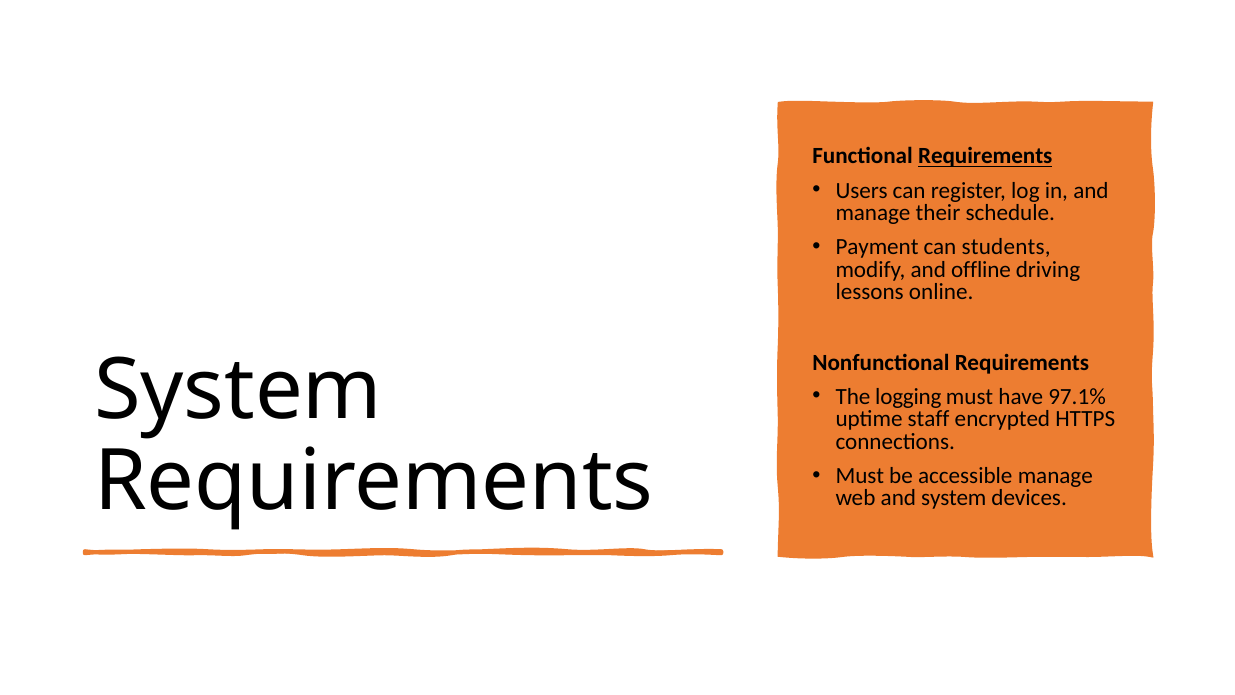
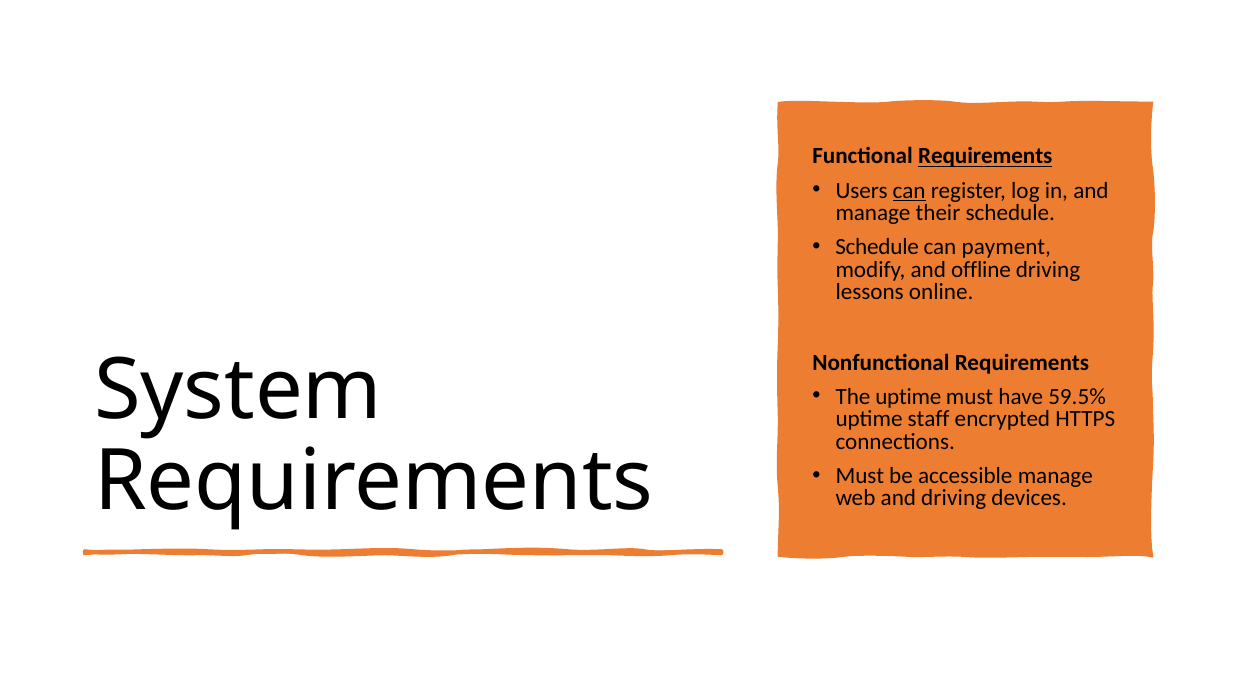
can at (909, 190) underline: none -> present
Payment at (877, 247): Payment -> Schedule
students: students -> payment
The logging: logging -> uptime
97.1%: 97.1% -> 59.5%
and system: system -> driving
